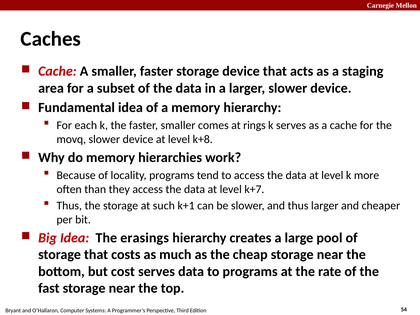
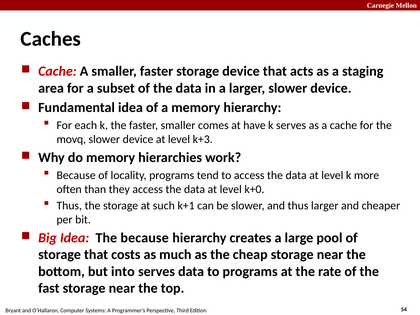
rings: rings -> have
k+8: k+8 -> k+3
k+7: k+7 -> k+0
The erasings: erasings -> because
cost: cost -> into
